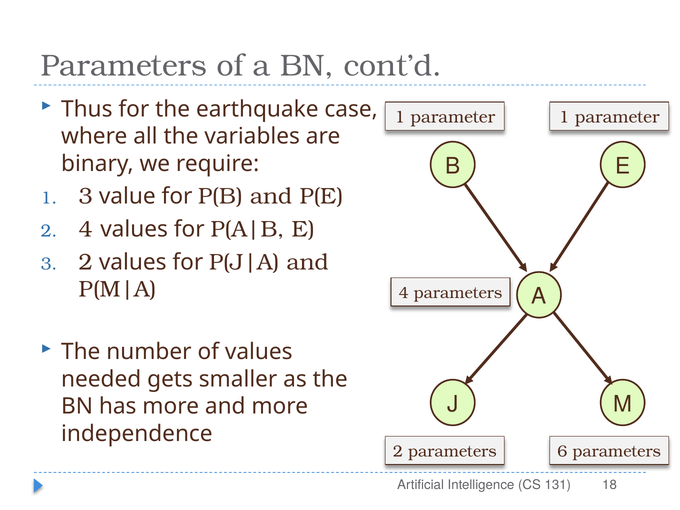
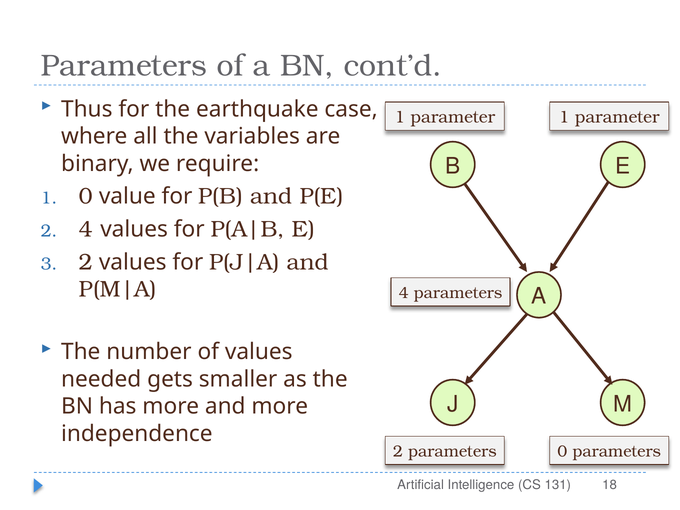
1 3: 3 -> 0
parameters 6: 6 -> 0
